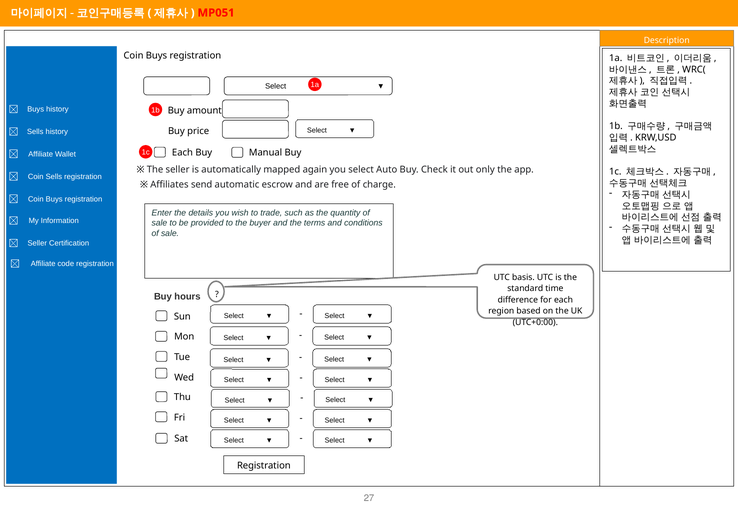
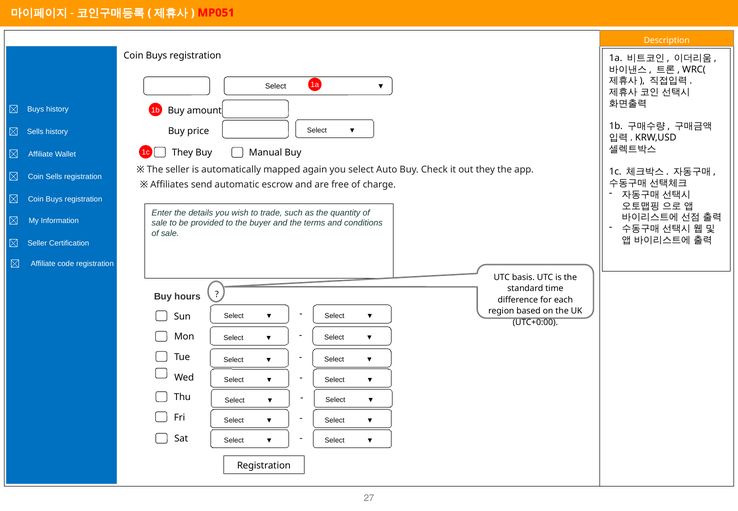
Each at (182, 152): Each -> They
out only: only -> they
